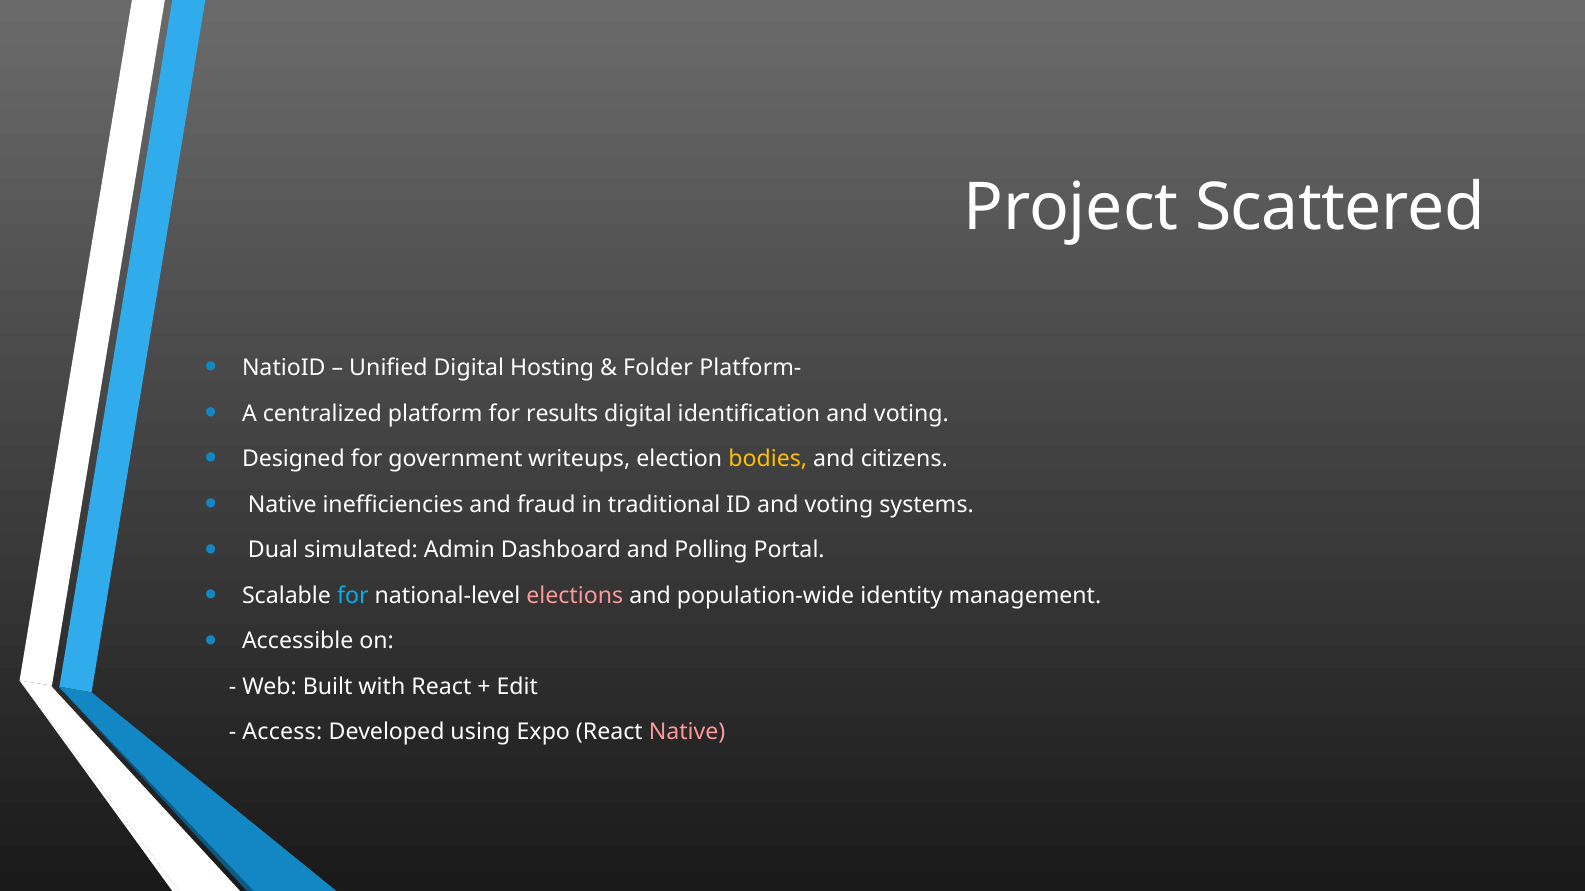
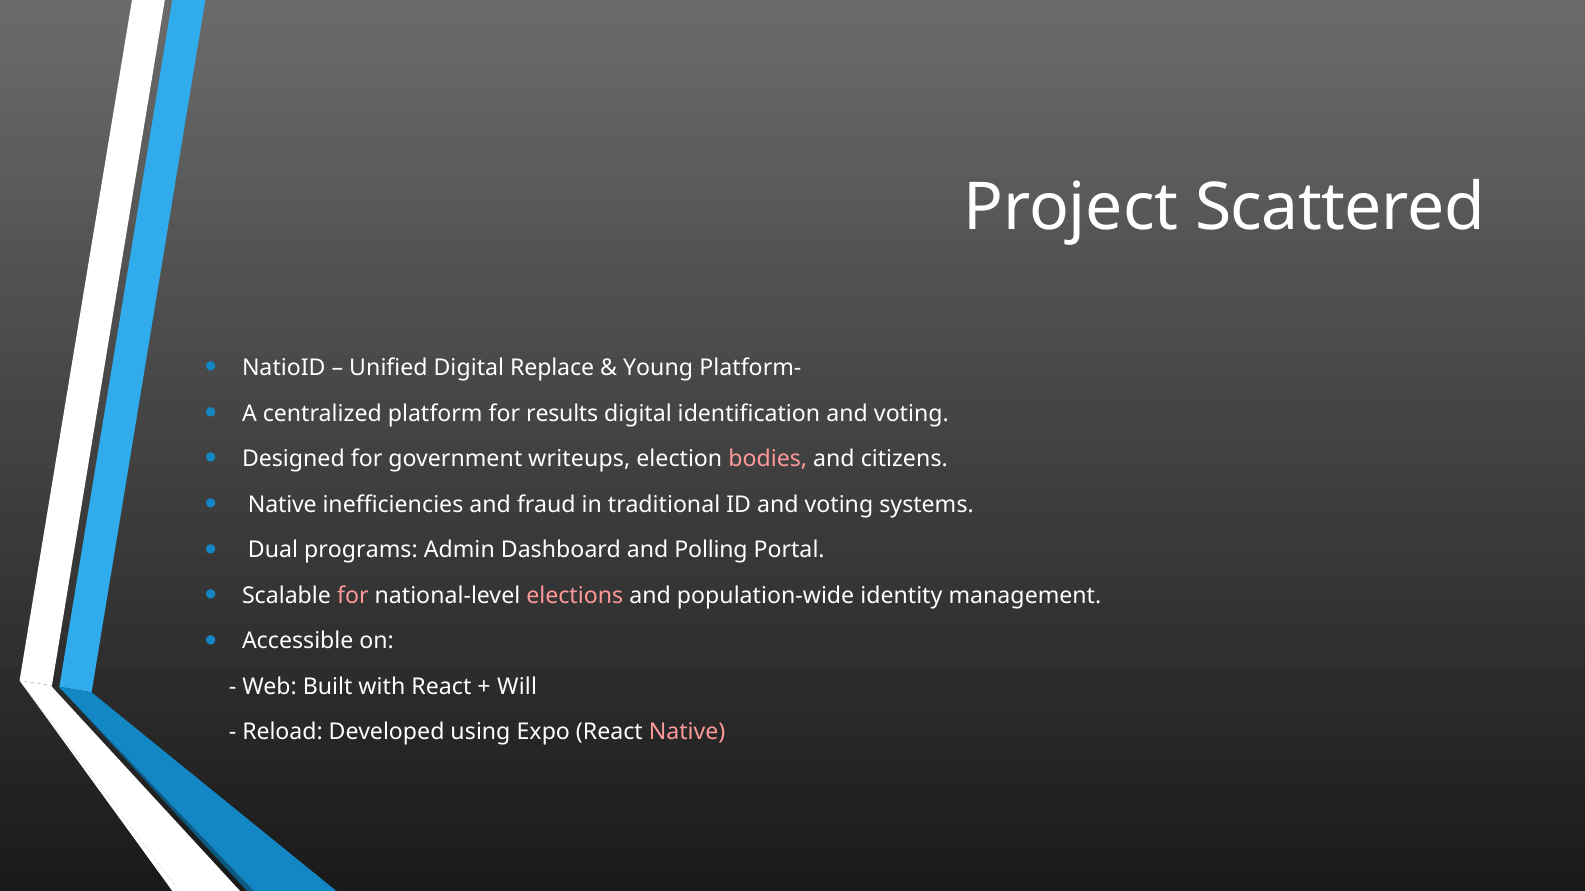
Hosting: Hosting -> Replace
Folder: Folder -> Young
bodies colour: yellow -> pink
simulated: simulated -> programs
for at (353, 596) colour: light blue -> pink
Edit: Edit -> Will
Access: Access -> Reload
